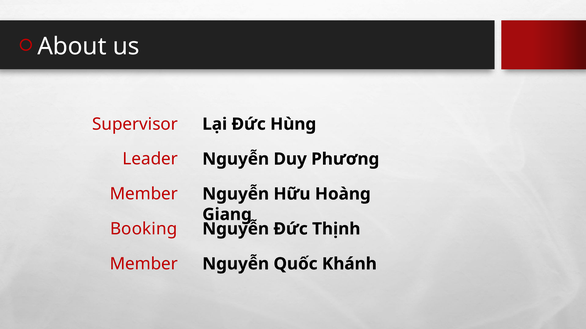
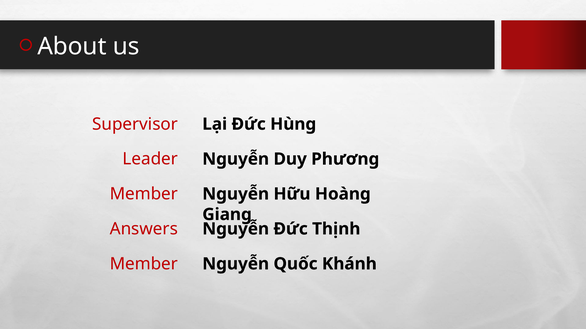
Booking: Booking -> Answers
